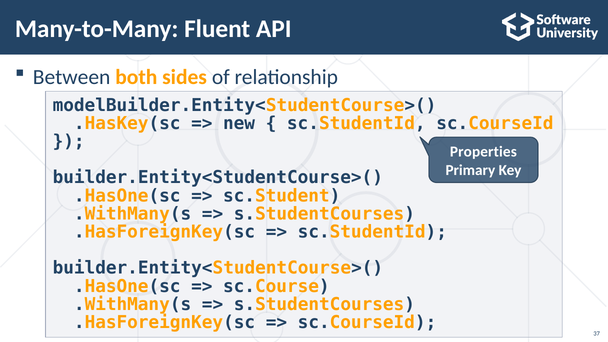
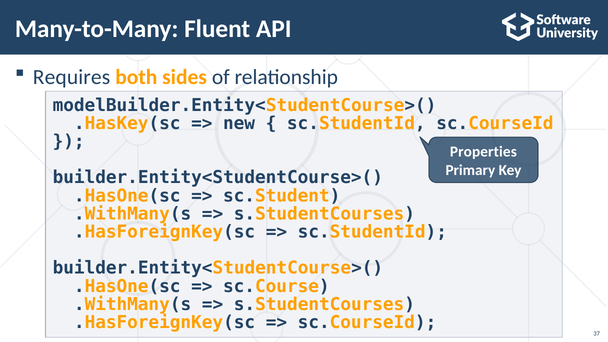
Between: Between -> Requires
